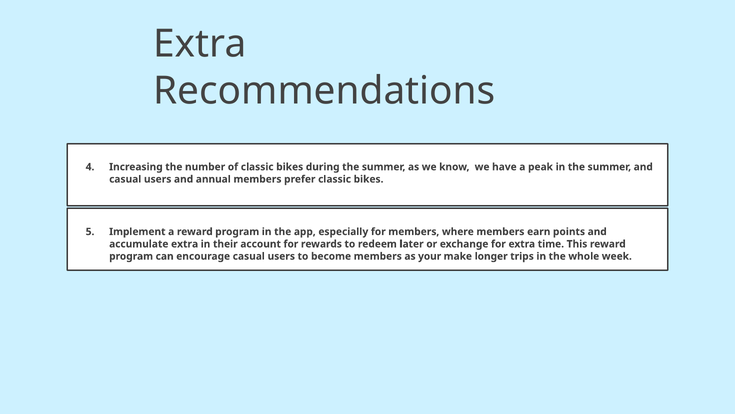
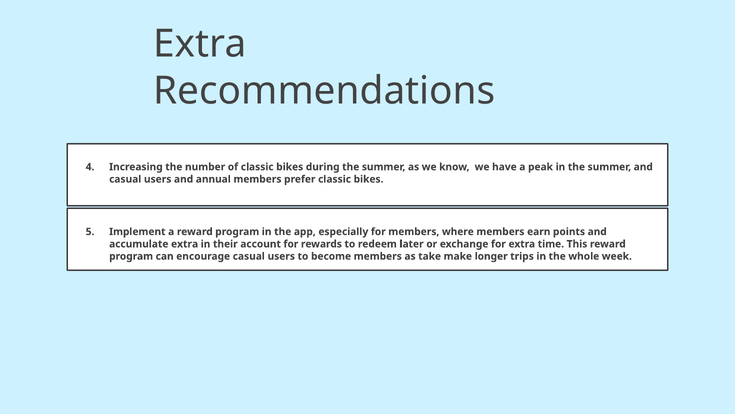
your: your -> take
